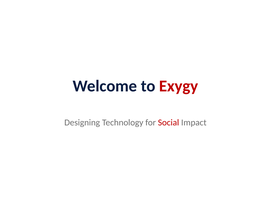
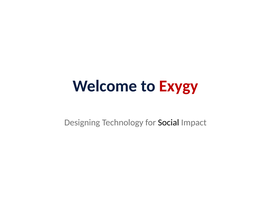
Social colour: red -> black
